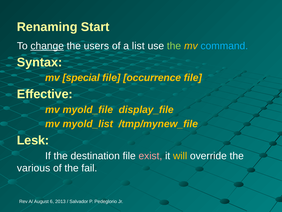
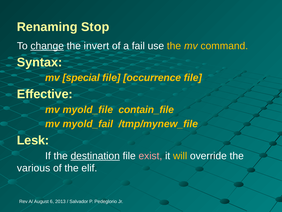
Start: Start -> Stop
users: users -> invert
list: list -> fail
the at (174, 46) colour: light green -> yellow
command colour: light blue -> yellow
display_file: display_file -> contain_file
myold_list: myold_list -> myold_fail
destination underline: none -> present
fail: fail -> elif
